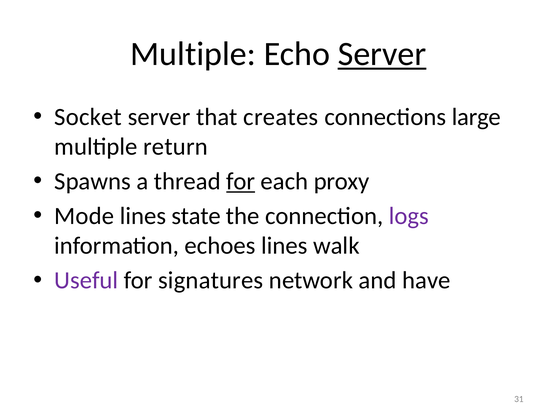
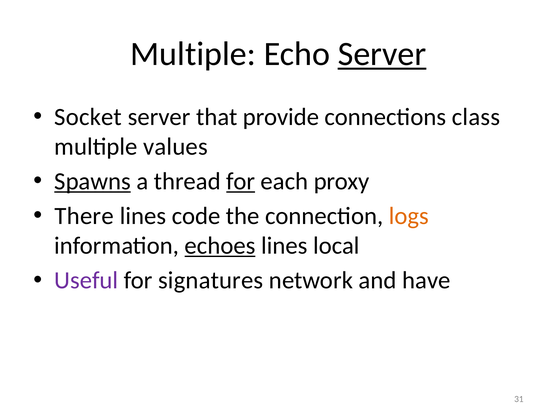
creates: creates -> provide
large: large -> class
return: return -> values
Spawns underline: none -> present
Mode: Mode -> There
state: state -> code
logs colour: purple -> orange
echoes underline: none -> present
walk: walk -> local
